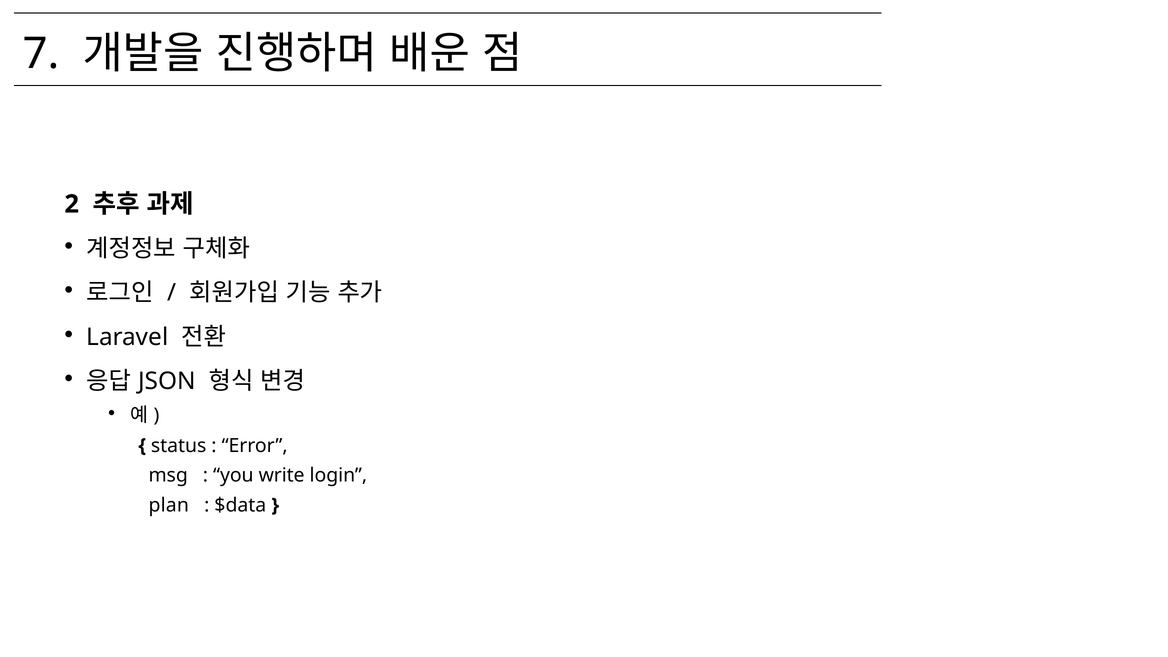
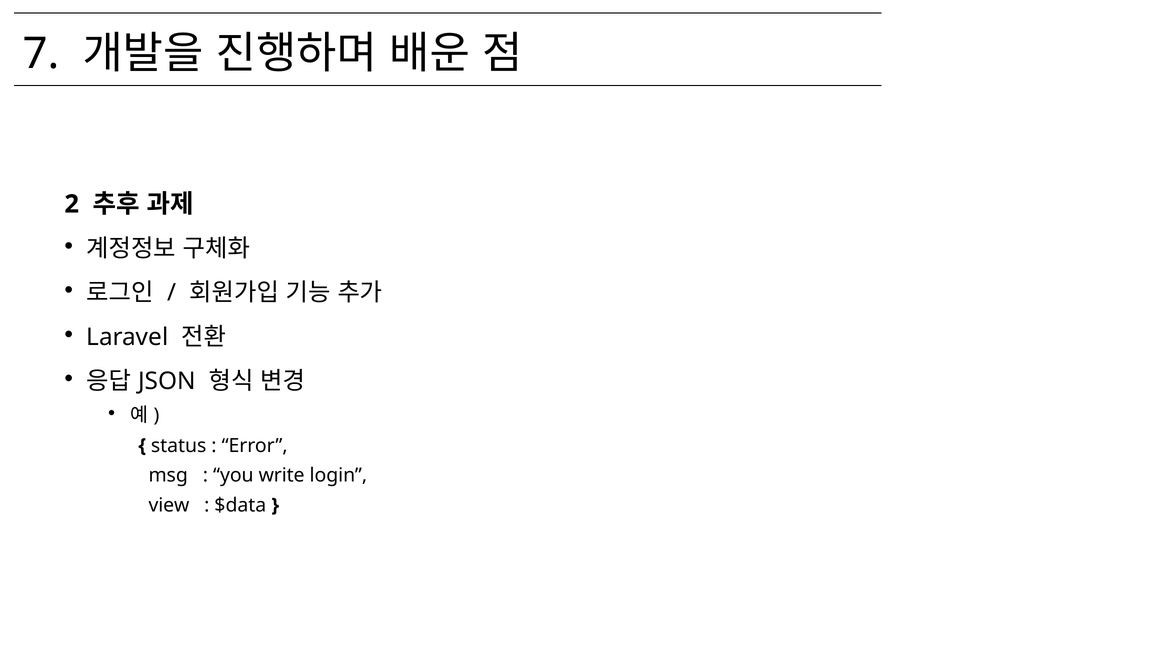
plan: plan -> view
